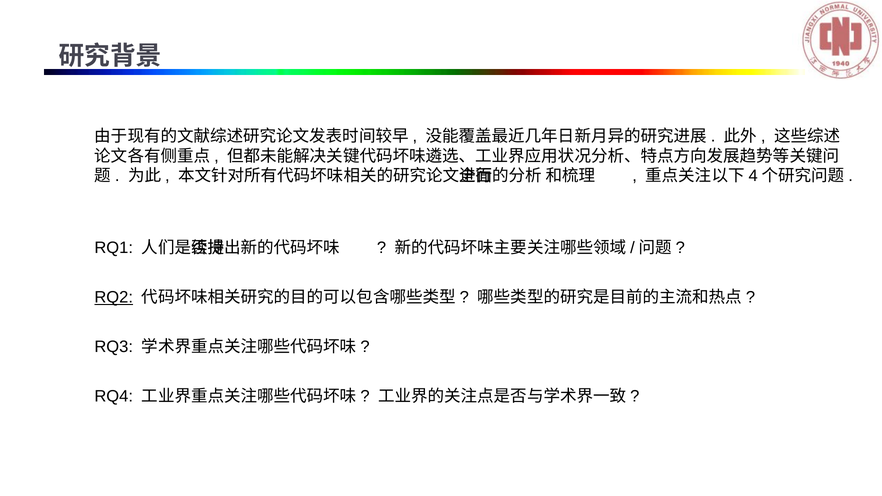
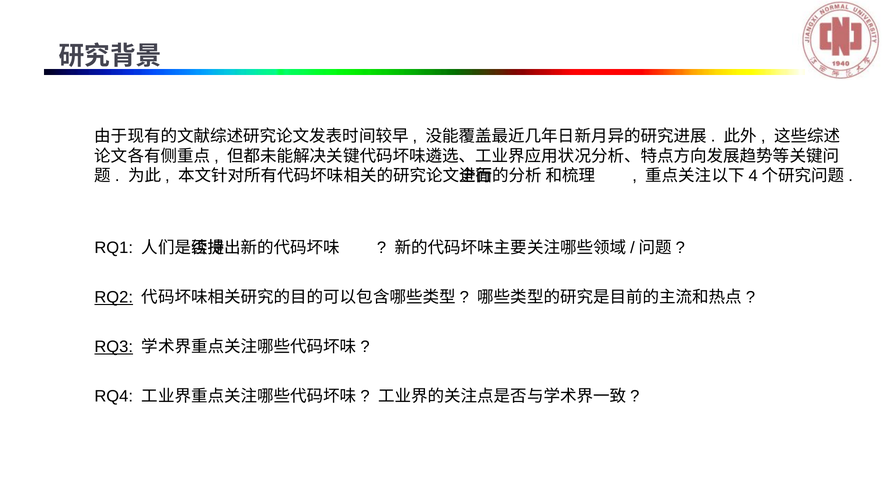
RQ3 underline: none -> present
